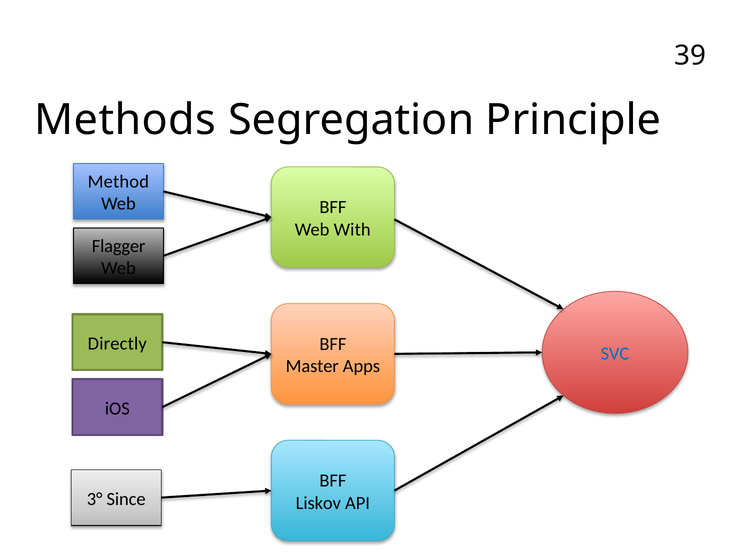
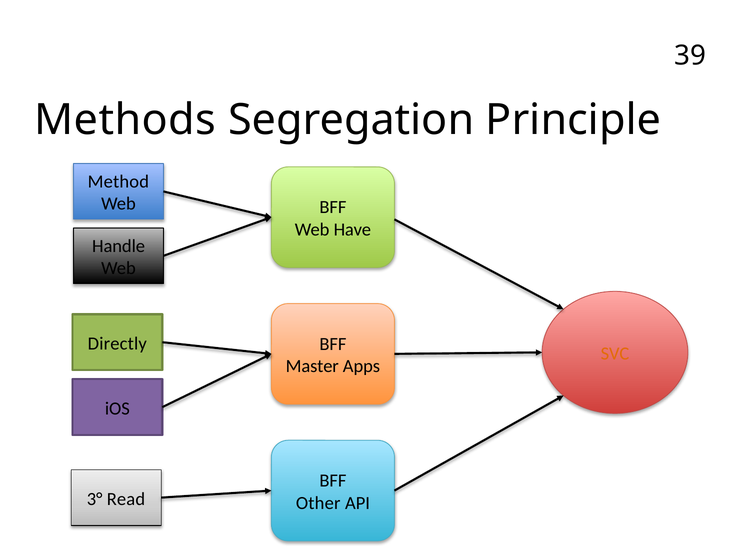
With: With -> Have
Flagger: Flagger -> Handle
SVC colour: blue -> orange
Since: Since -> Read
Liskov: Liskov -> Other
